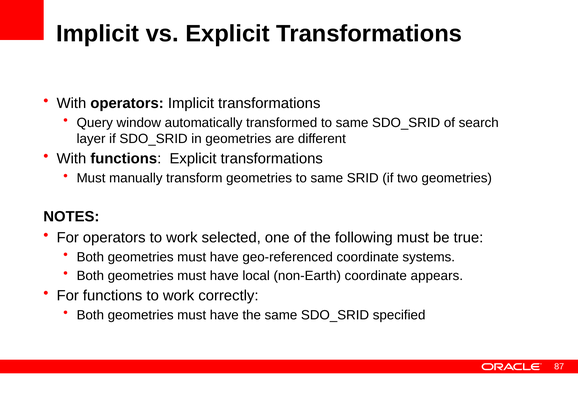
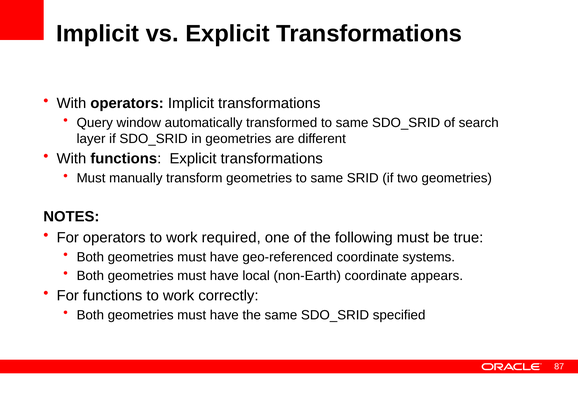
selected: selected -> required
